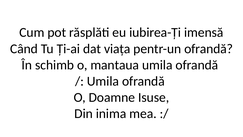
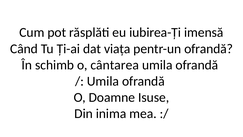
mantaua: mantaua -> cântarea
